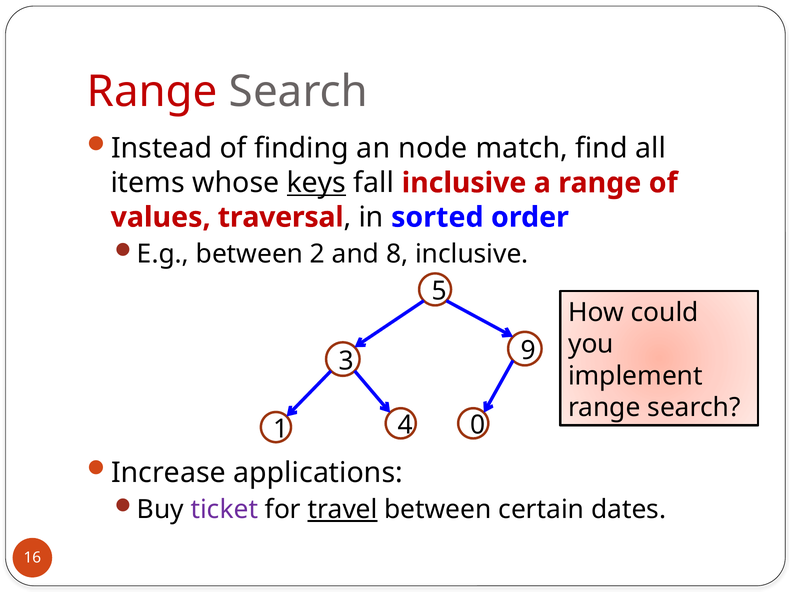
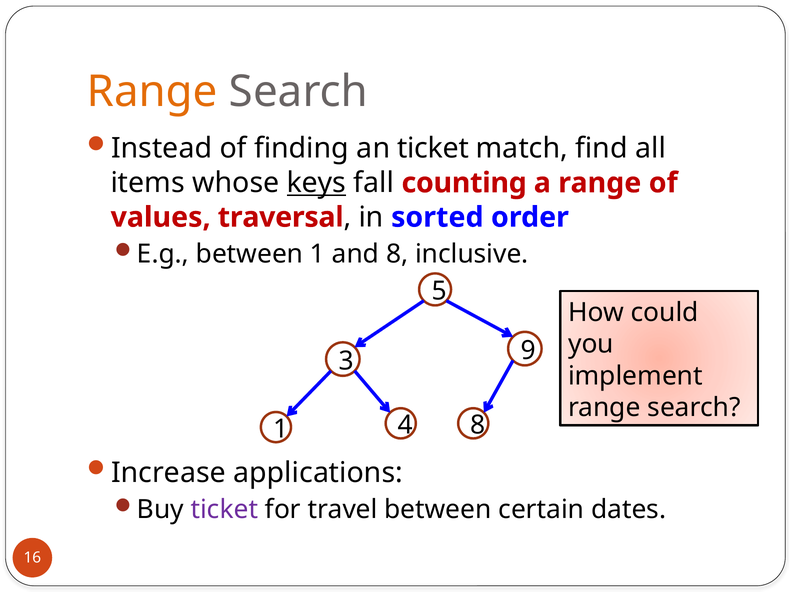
Range at (152, 91) colour: red -> orange
an node: node -> ticket
fall inclusive: inclusive -> counting
between 2: 2 -> 1
4 0: 0 -> 8
travel underline: present -> none
